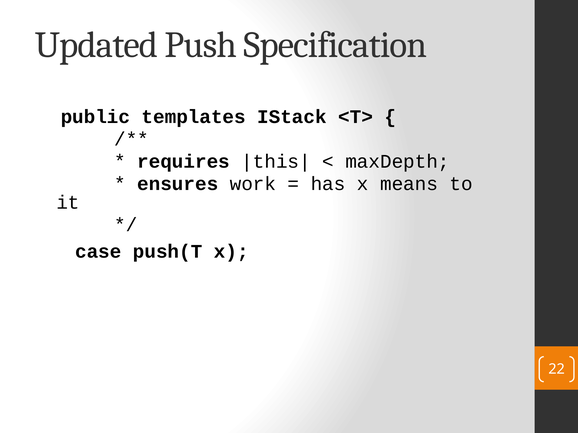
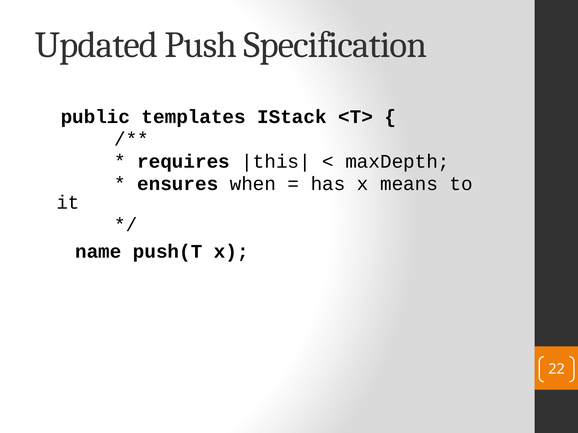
work: work -> when
case: case -> name
